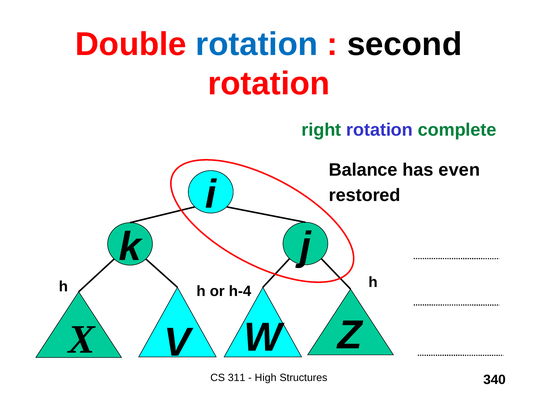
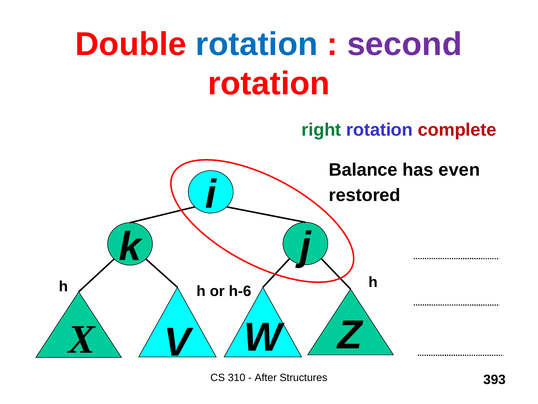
second colour: black -> purple
complete colour: green -> red
h-4: h-4 -> h-6
311: 311 -> 310
High: High -> After
340: 340 -> 393
